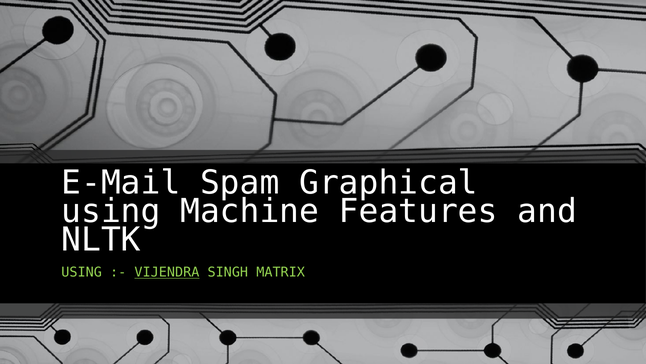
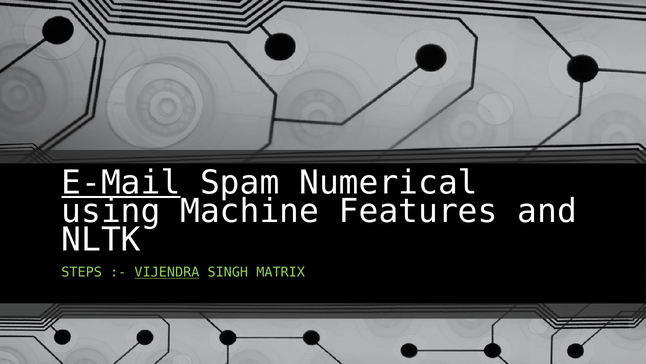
E-Mail underline: none -> present
Graphical: Graphical -> Numerical
USING at (82, 272): USING -> STEPS
